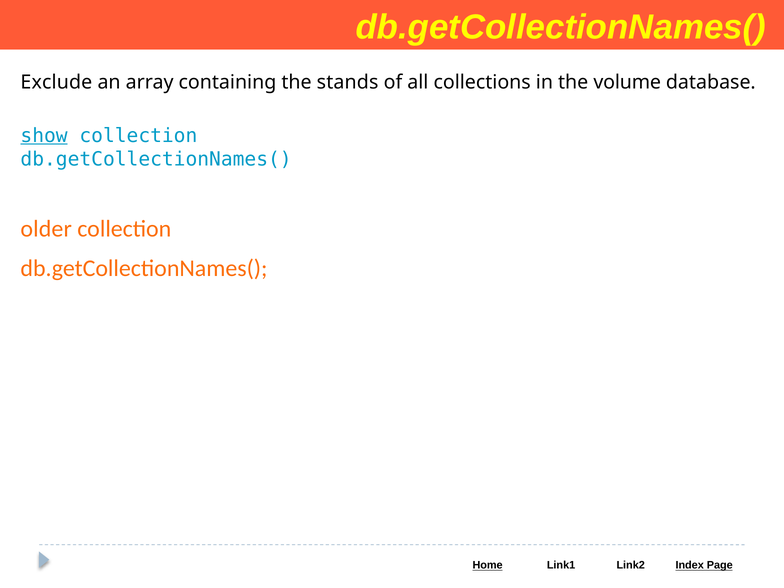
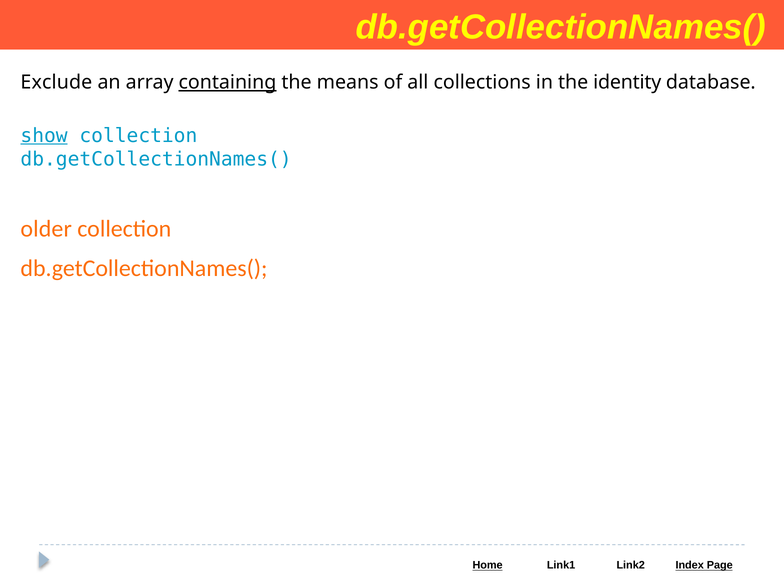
containing underline: none -> present
stands: stands -> means
volume: volume -> identity
